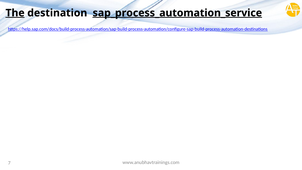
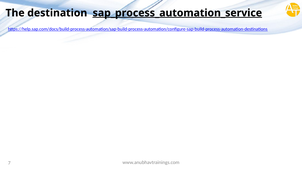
The underline: present -> none
